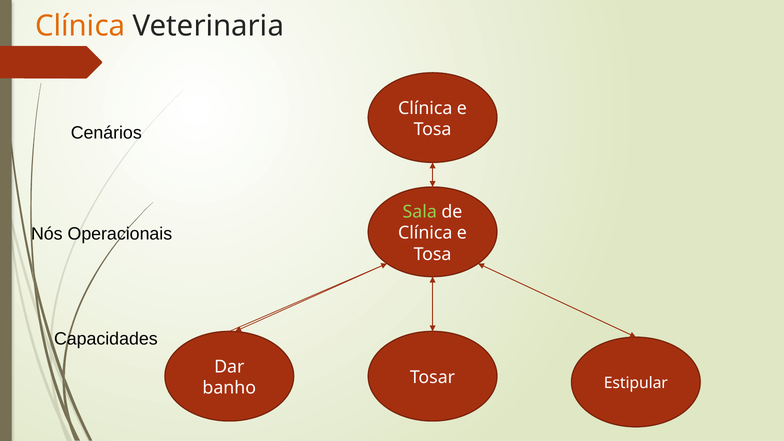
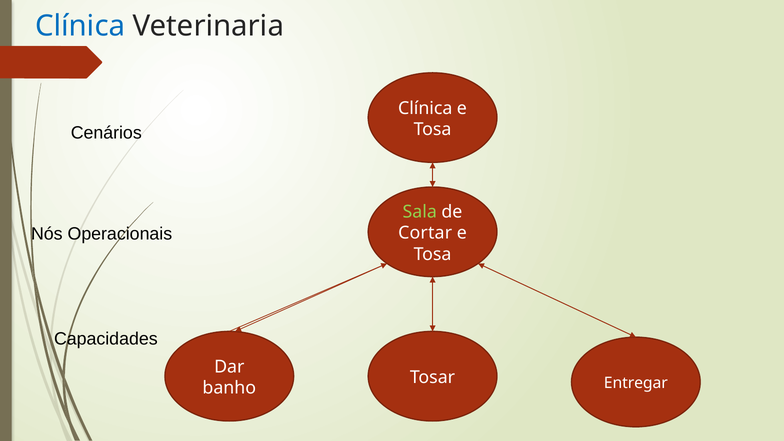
Clínica at (80, 26) colour: orange -> blue
Clínica at (425, 233): Clínica -> Cortar
Estipular: Estipular -> Entregar
